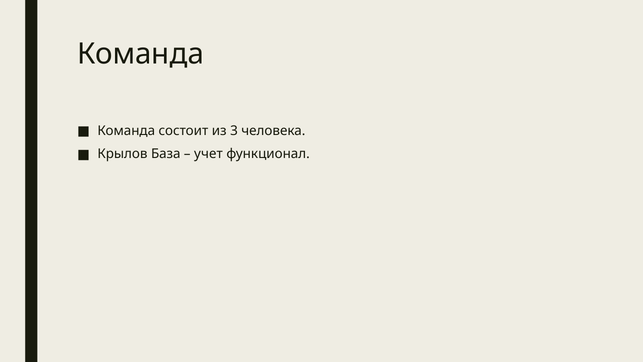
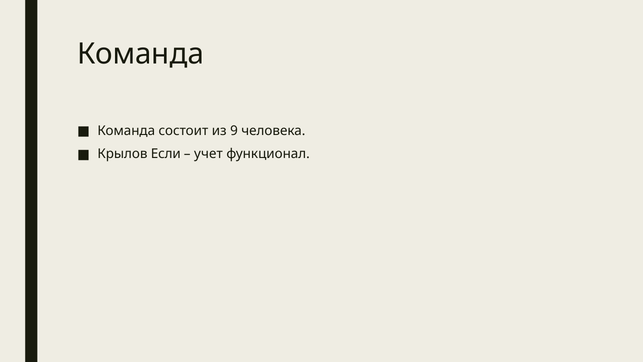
3: 3 -> 9
База: База -> Если
